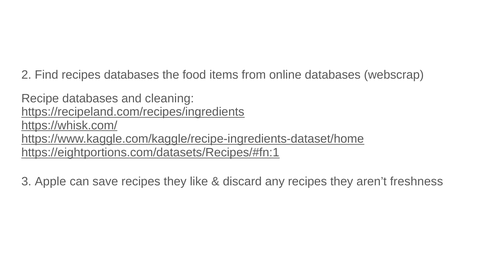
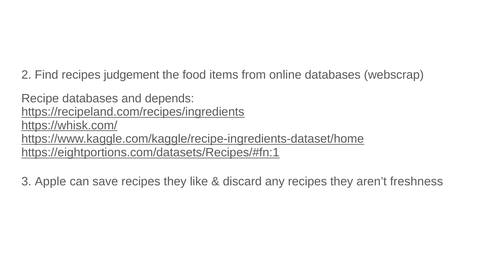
recipes databases: databases -> judgement
cleaning: cleaning -> depends
